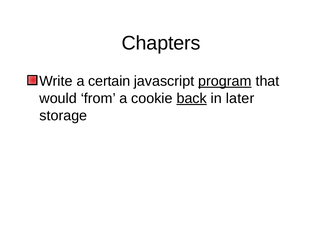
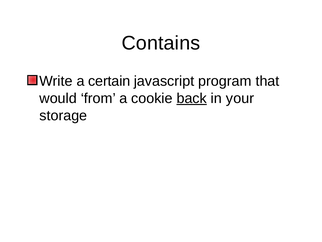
Chapters: Chapters -> Contains
program underline: present -> none
later: later -> your
